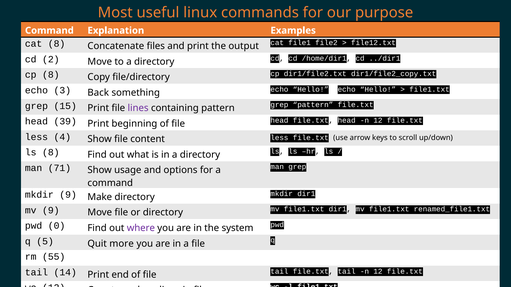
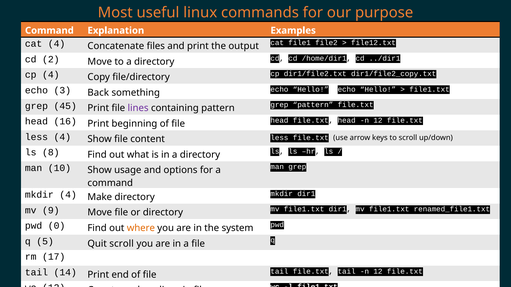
cat 8: 8 -> 4
cp 8: 8 -> 4
15: 15 -> 45
39: 39 -> 16
71: 71 -> 10
mkdir 9: 9 -> 4
where colour: purple -> orange
Quit more: more -> scroll
55: 55 -> 17
